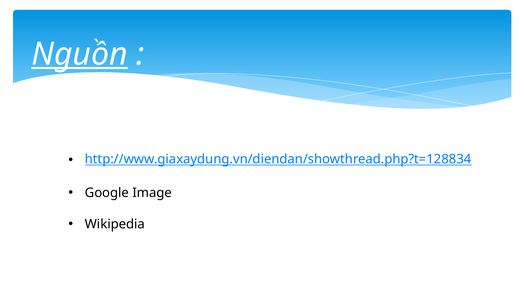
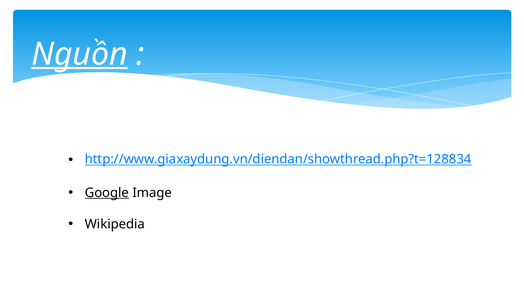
Google underline: none -> present
